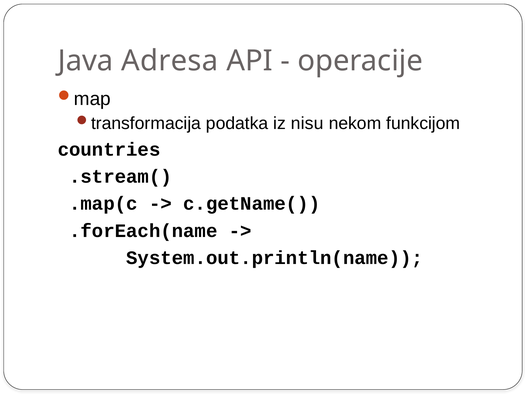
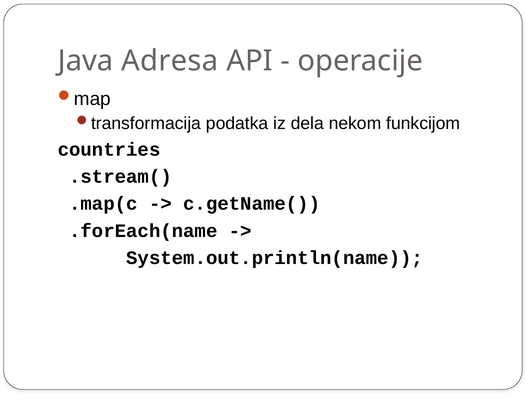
nisu: nisu -> dela
